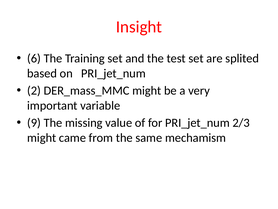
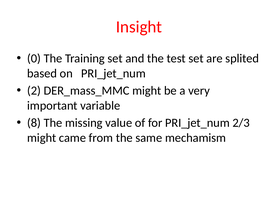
6: 6 -> 0
9: 9 -> 8
